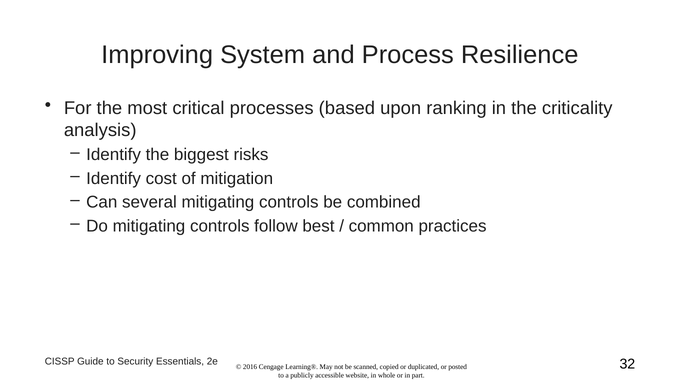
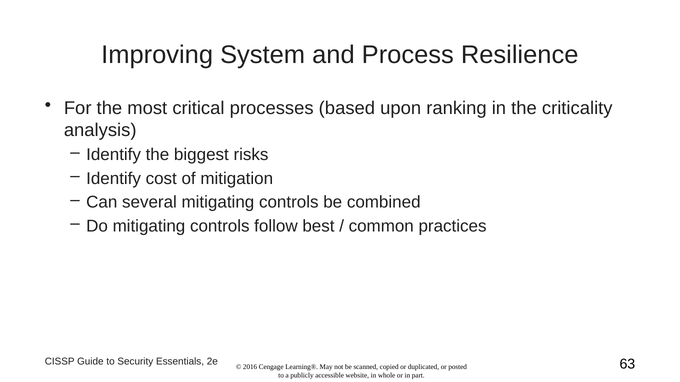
32: 32 -> 63
